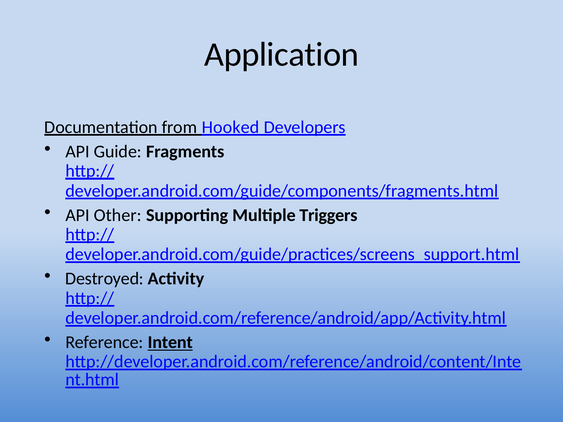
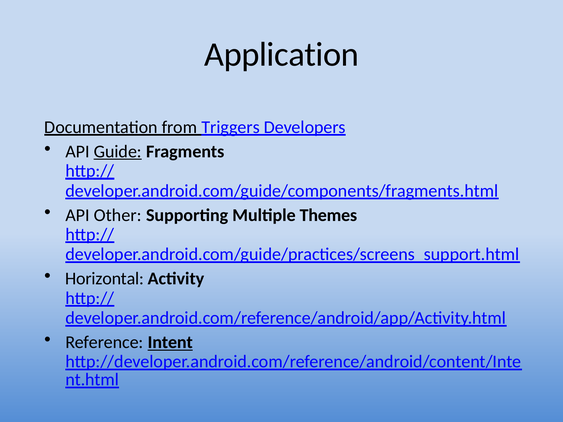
Hooked: Hooked -> Triggers
Guide underline: none -> present
Triggers: Triggers -> Themes
Destroyed: Destroyed -> Horizontal
